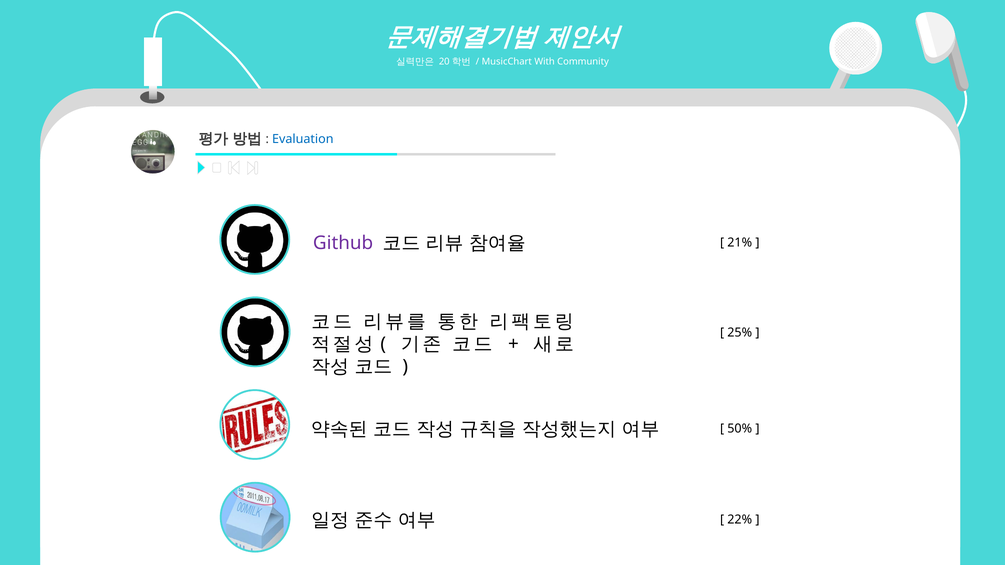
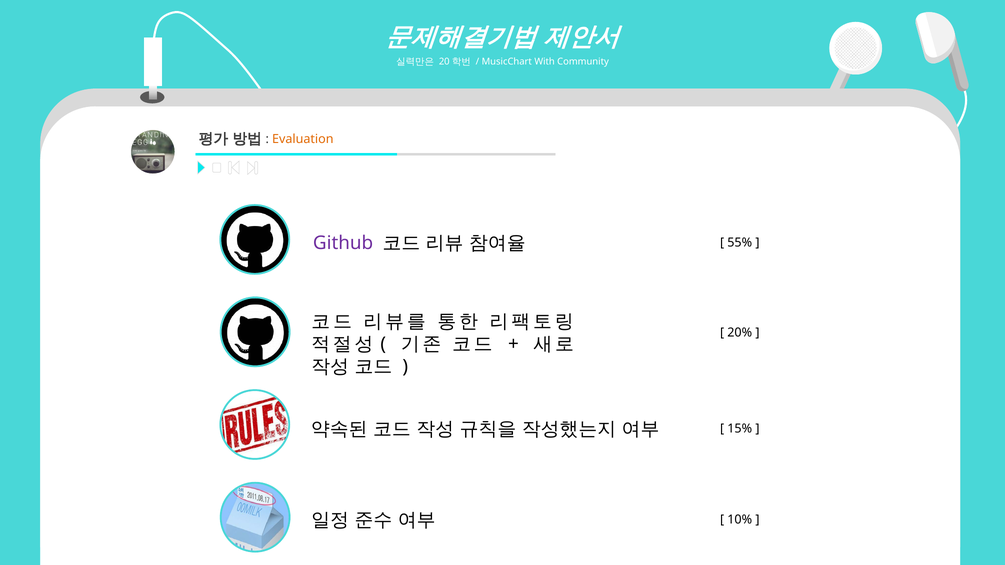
Evaluation colour: blue -> orange
21%: 21% -> 55%
25%: 25% -> 20%
50%: 50% -> 15%
22%: 22% -> 10%
